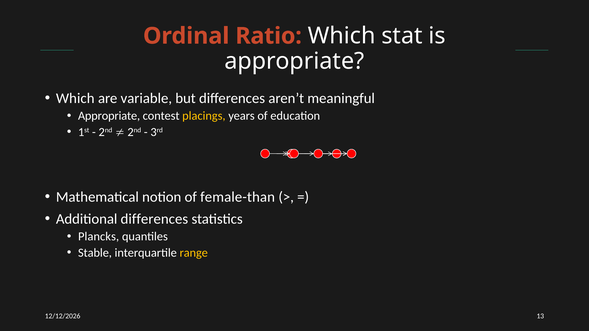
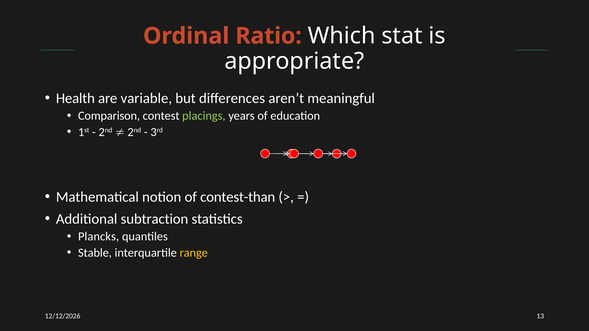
Which at (75, 98): Which -> Health
Appropriate at (109, 116): Appropriate -> Comparison
placings colour: yellow -> light green
female-than: female-than -> contest-than
Additional differences: differences -> subtraction
